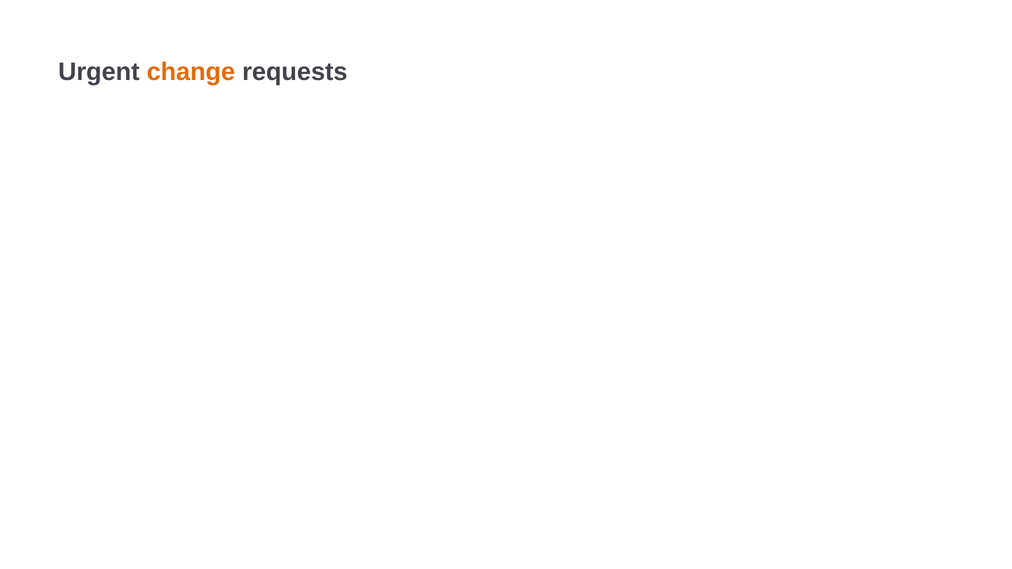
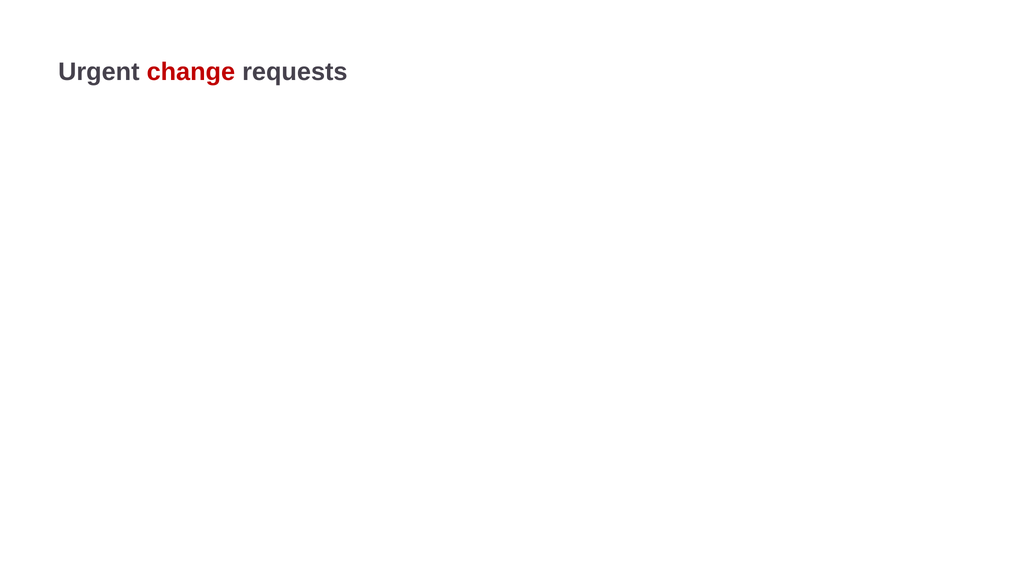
change colour: orange -> red
